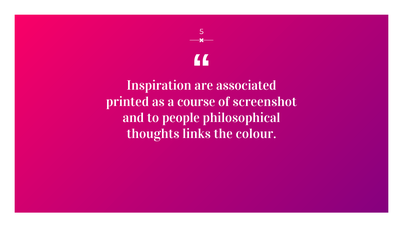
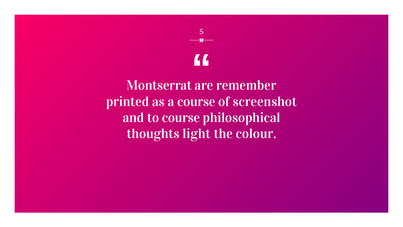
Inspiration: Inspiration -> Montserrat
associated: associated -> remember
to people: people -> course
links: links -> light
